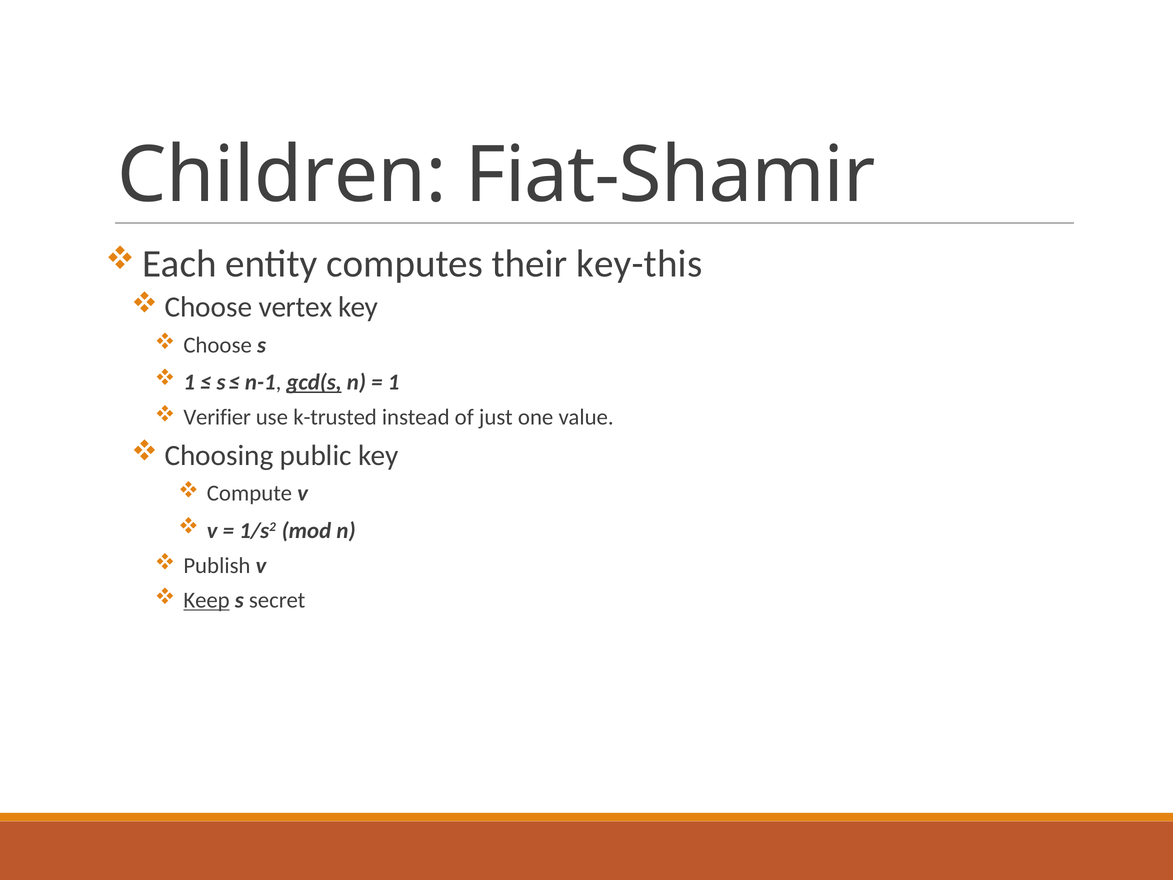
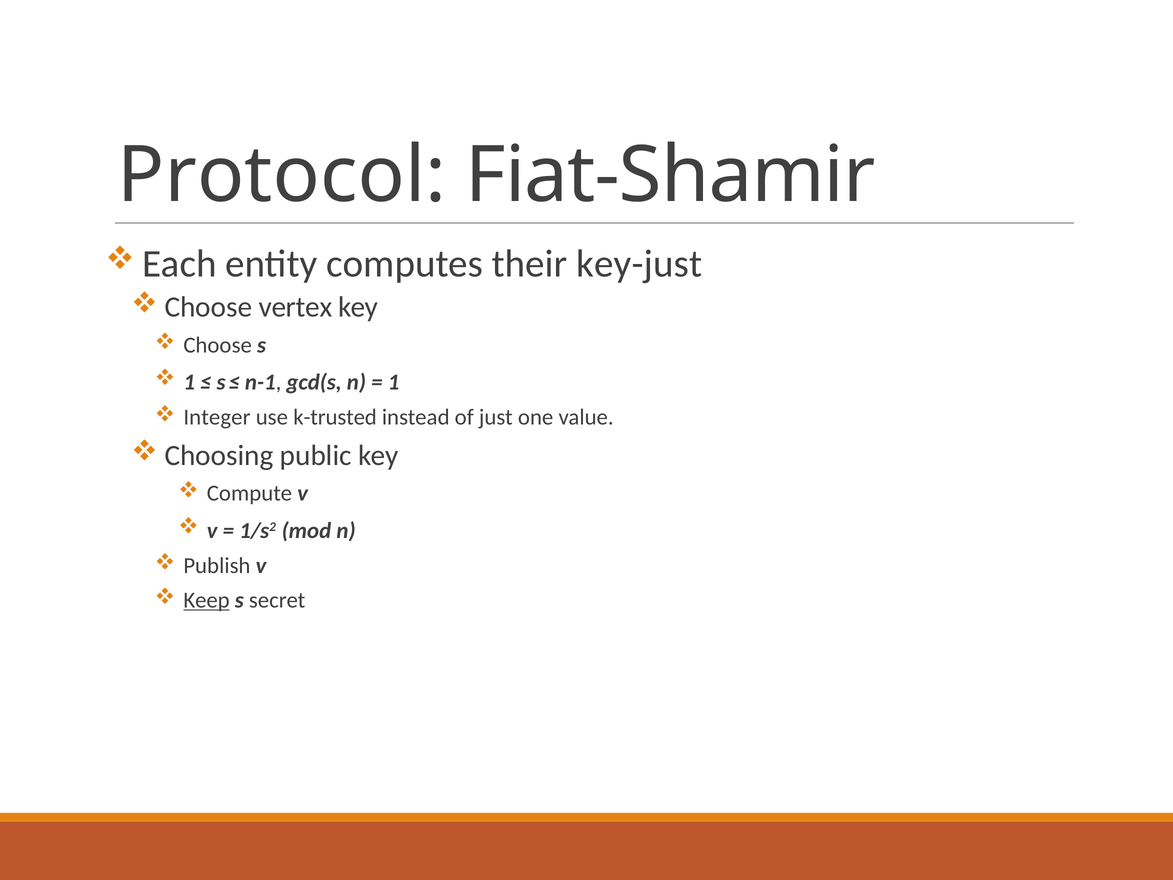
Children: Children -> Protocol
key-this: key-this -> key-just
gcd(s underline: present -> none
Verifier: Verifier -> Integer
